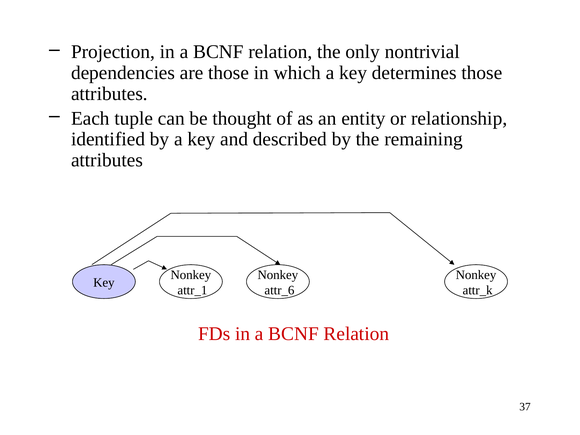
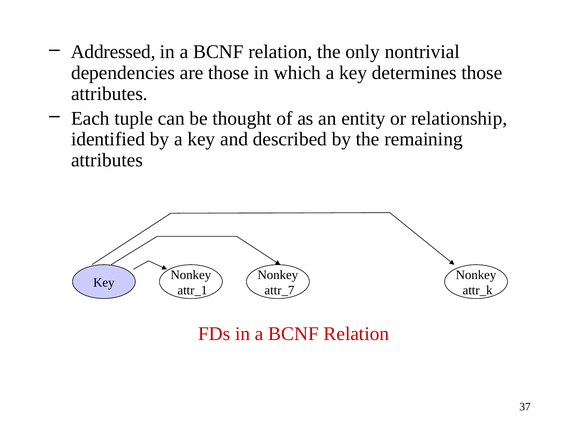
Projection: Projection -> Addressed
attr_6: attr_6 -> attr_7
